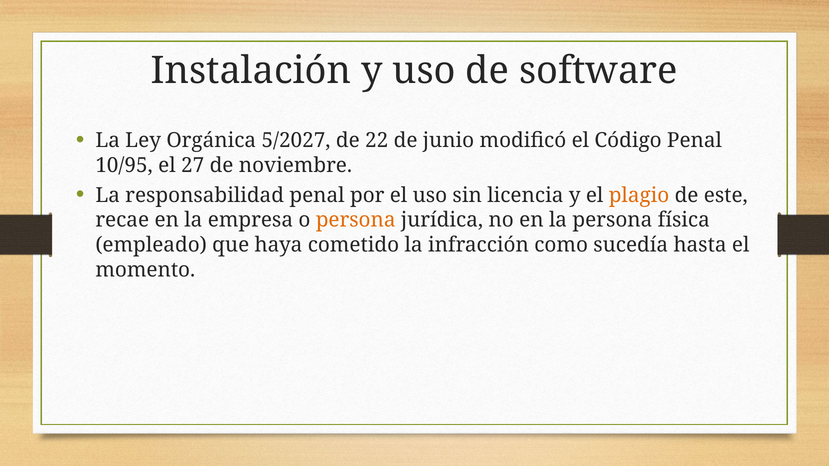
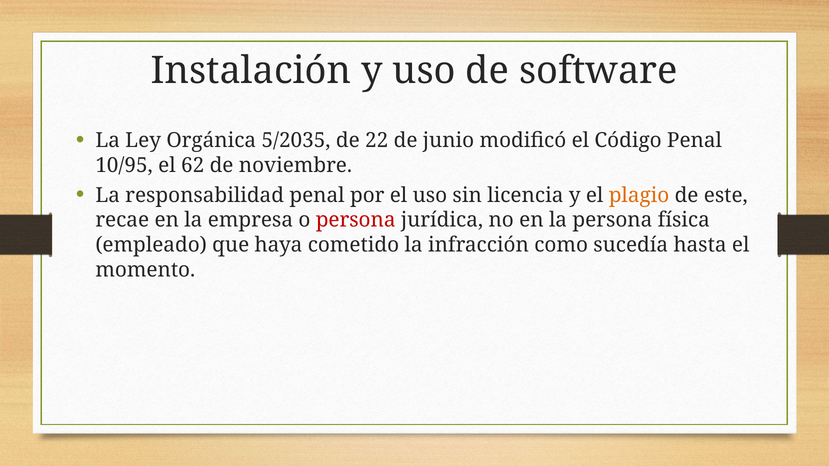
5/2027: 5/2027 -> 5/2035
27: 27 -> 62
persona at (356, 220) colour: orange -> red
